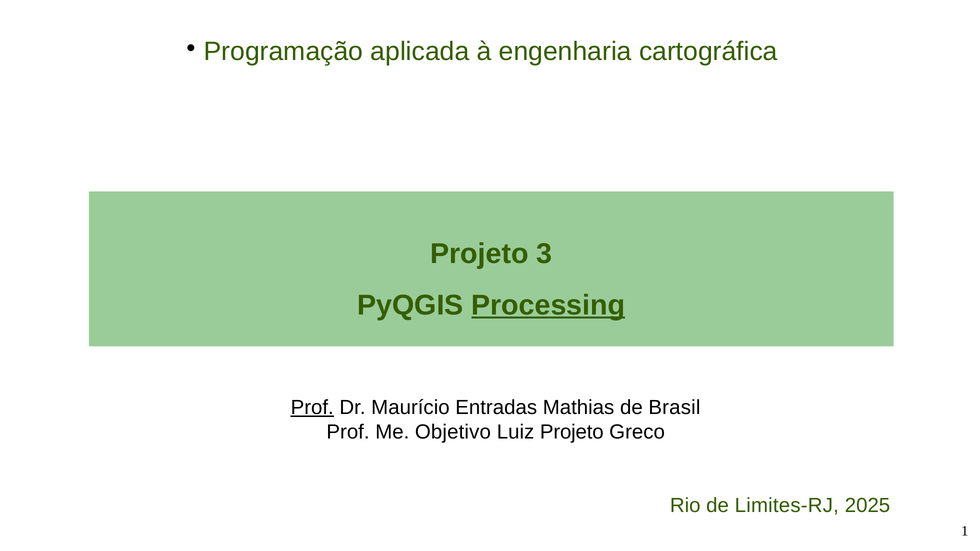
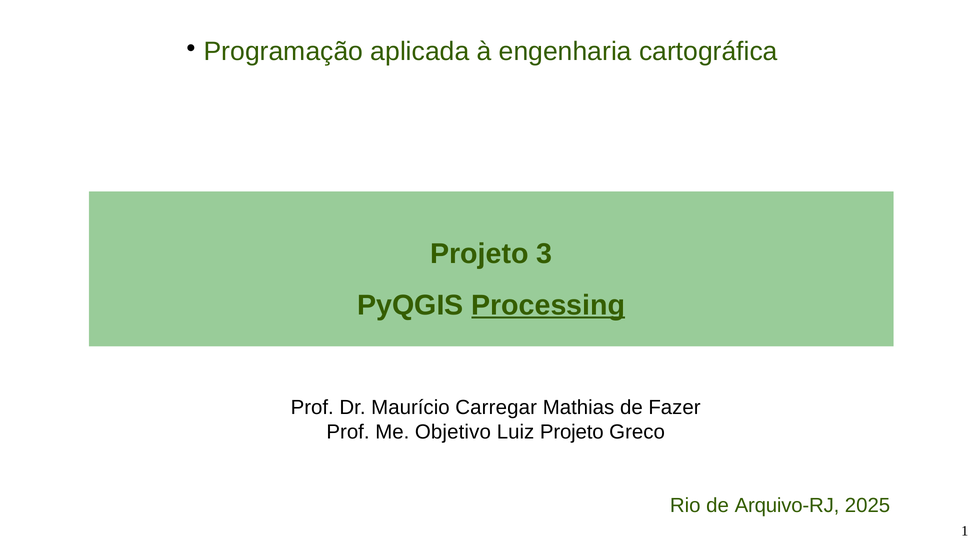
Prof at (312, 408) underline: present -> none
Entradas: Entradas -> Carregar
Brasil: Brasil -> Fazer
Limites-RJ: Limites-RJ -> Arquivo-RJ
